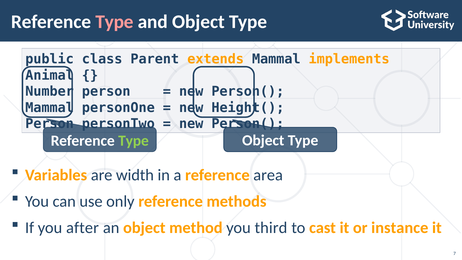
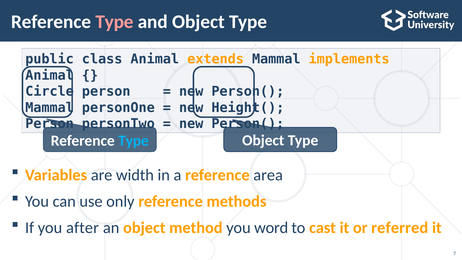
class Parent: Parent -> Animal
Number: Number -> Circle
Type at (134, 141) colour: light green -> light blue
third: third -> word
instance: instance -> referred
